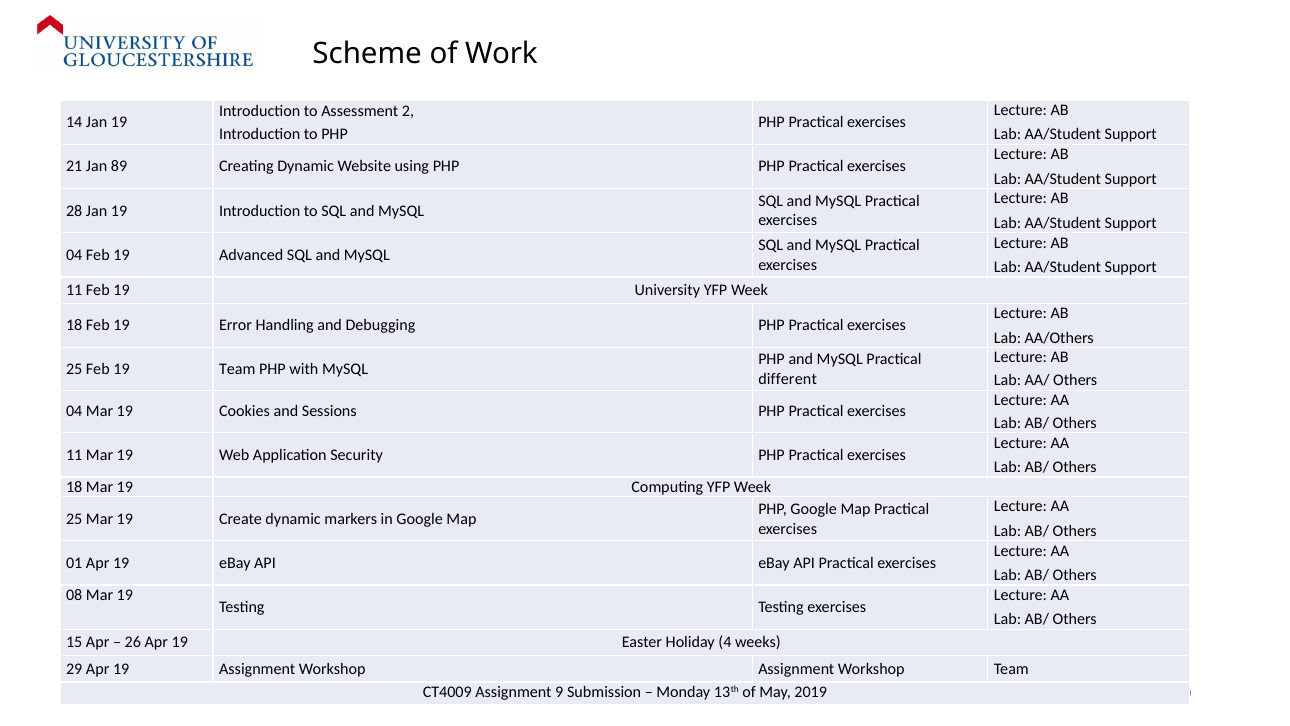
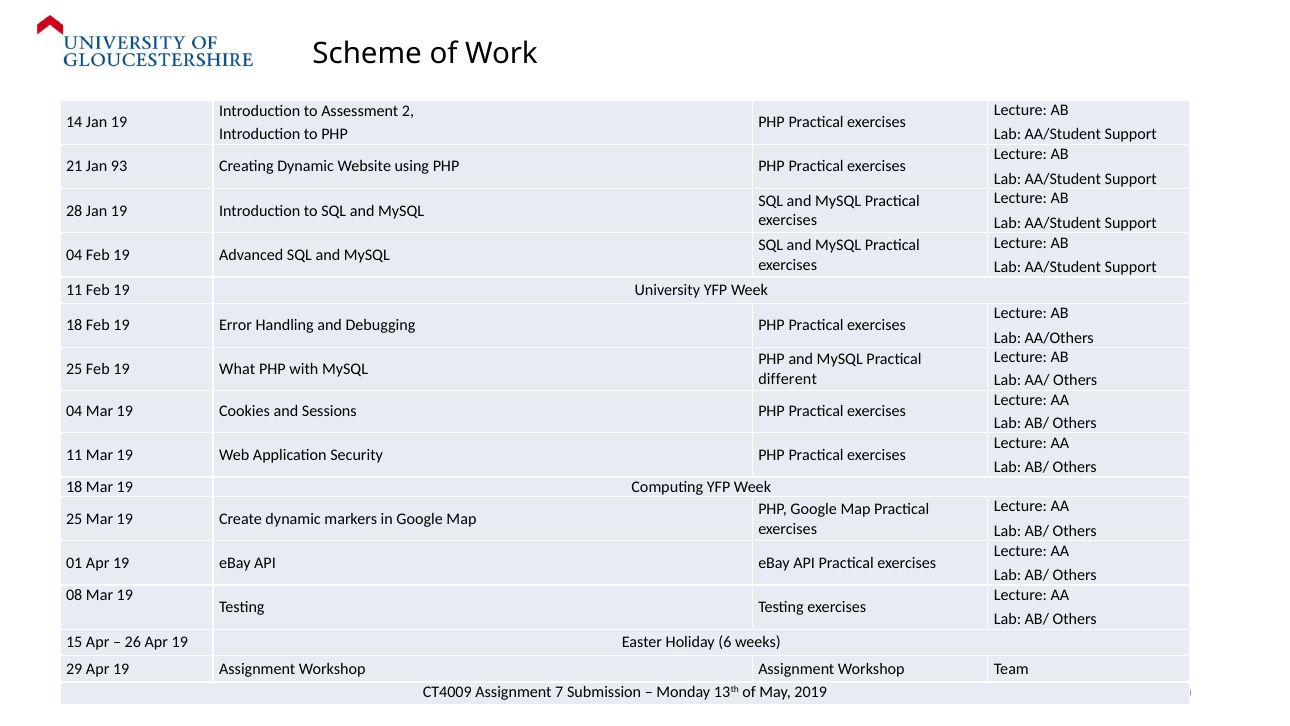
89: 89 -> 93
19 Team: Team -> What
4: 4 -> 6
9: 9 -> 7
